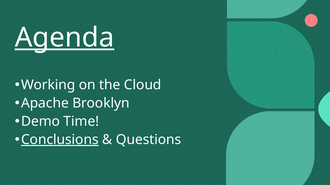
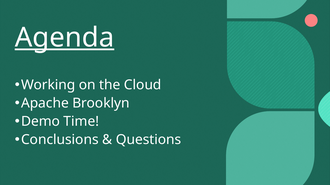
Conclusions underline: present -> none
